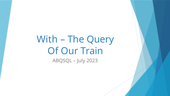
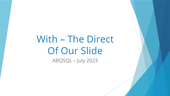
Query: Query -> Direct
Train: Train -> Slide
